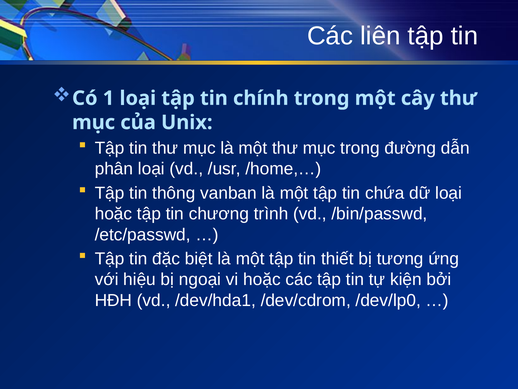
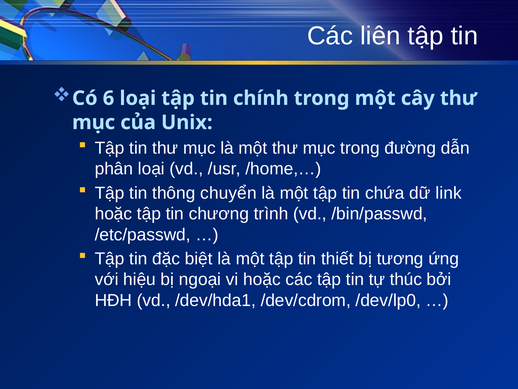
1: 1 -> 6
vanban: vanban -> chuyển
dữ loại: loại -> link
kiện: kiện -> thúc
